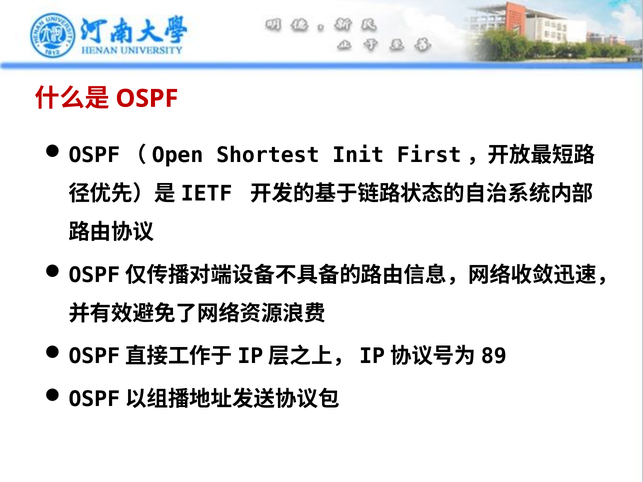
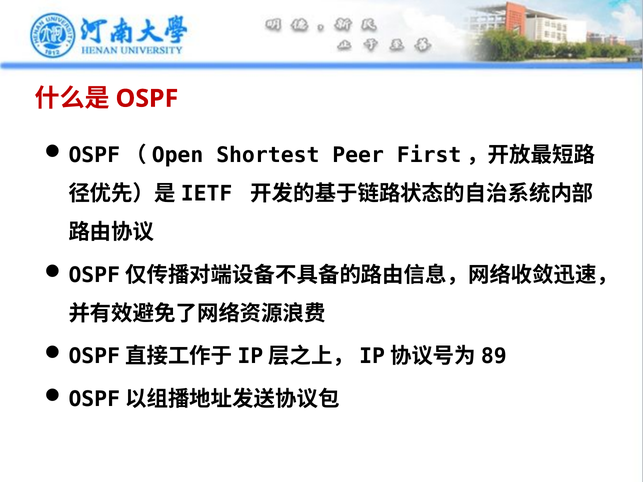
Init: Init -> Peer
